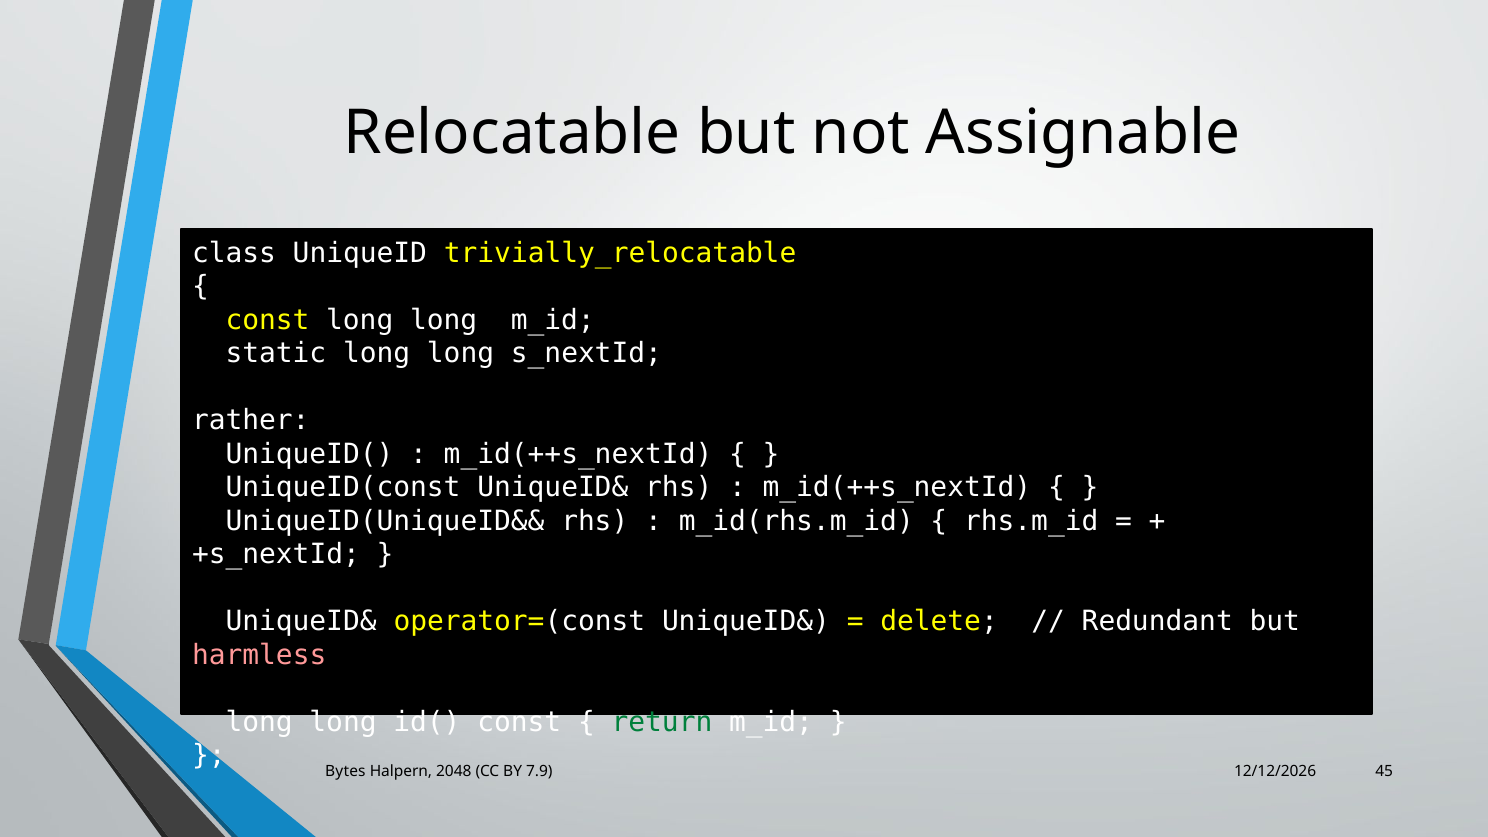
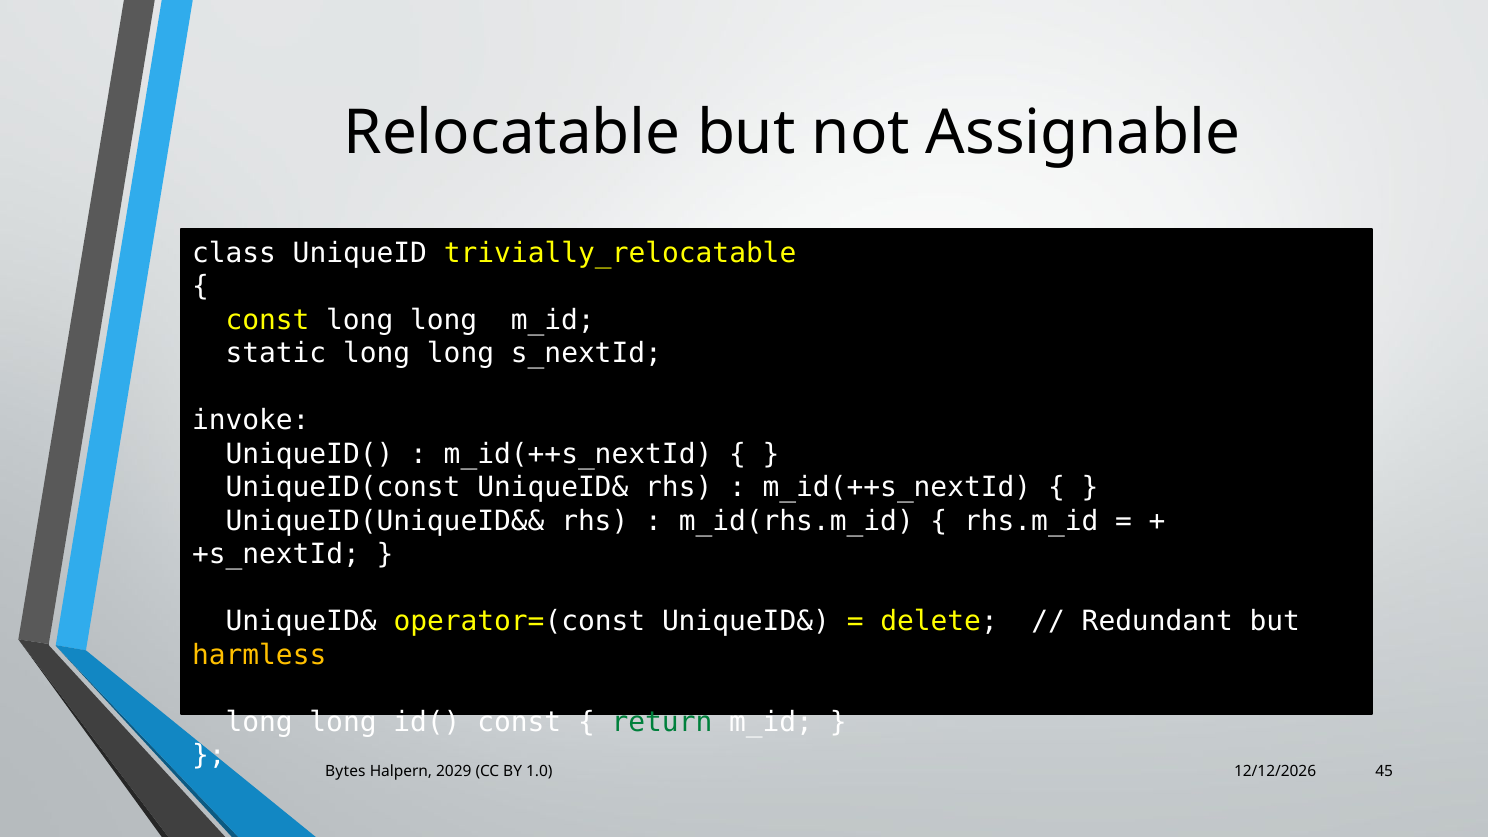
rather: rather -> invoke
harmless colour: pink -> yellow
2048: 2048 -> 2029
7.9: 7.9 -> 1.0
